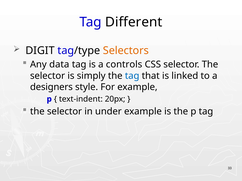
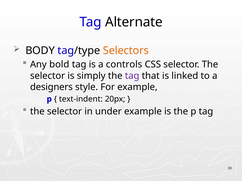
Different: Different -> Alternate
DIGIT: DIGIT -> BODY
data: data -> bold
tag at (132, 76) colour: blue -> purple
